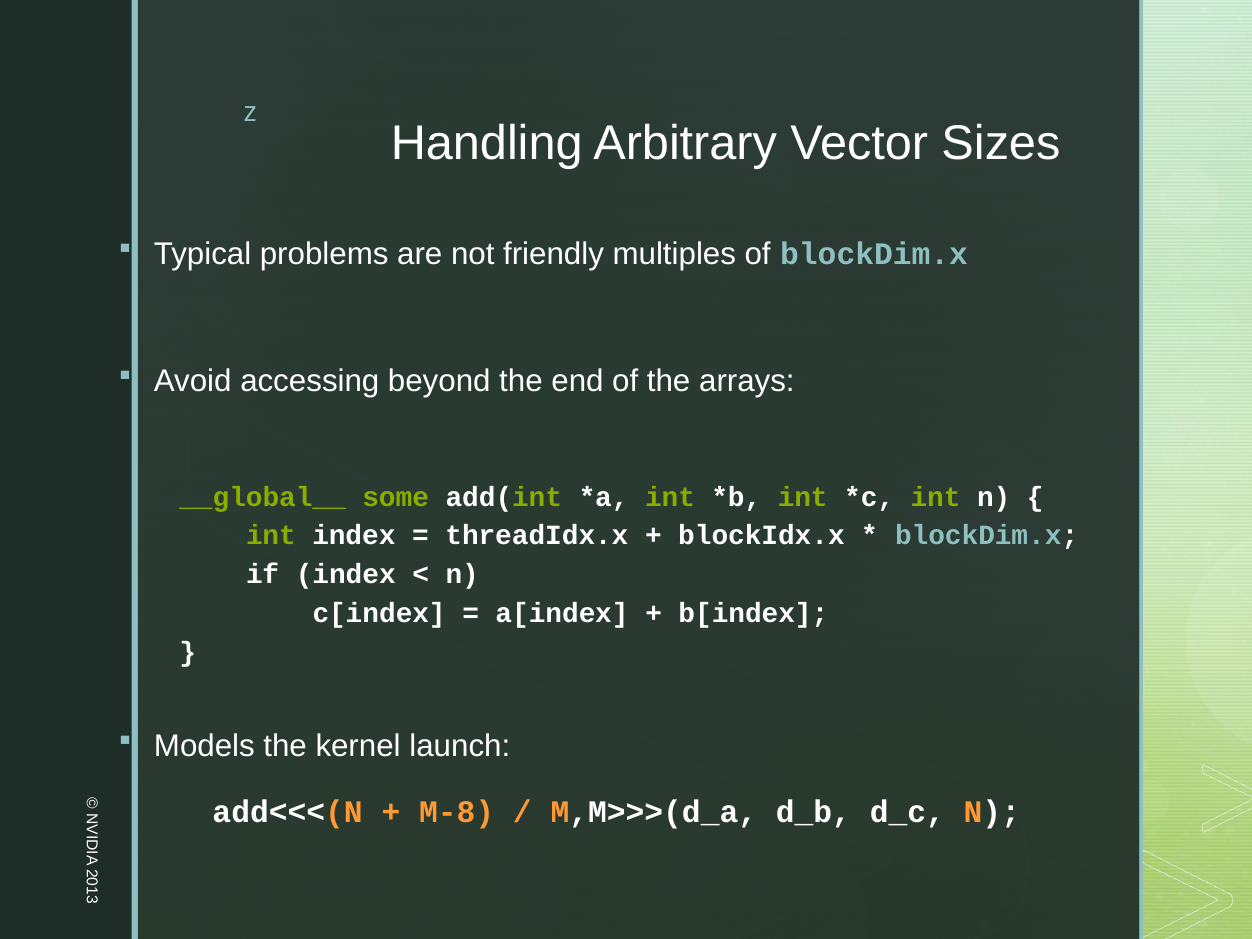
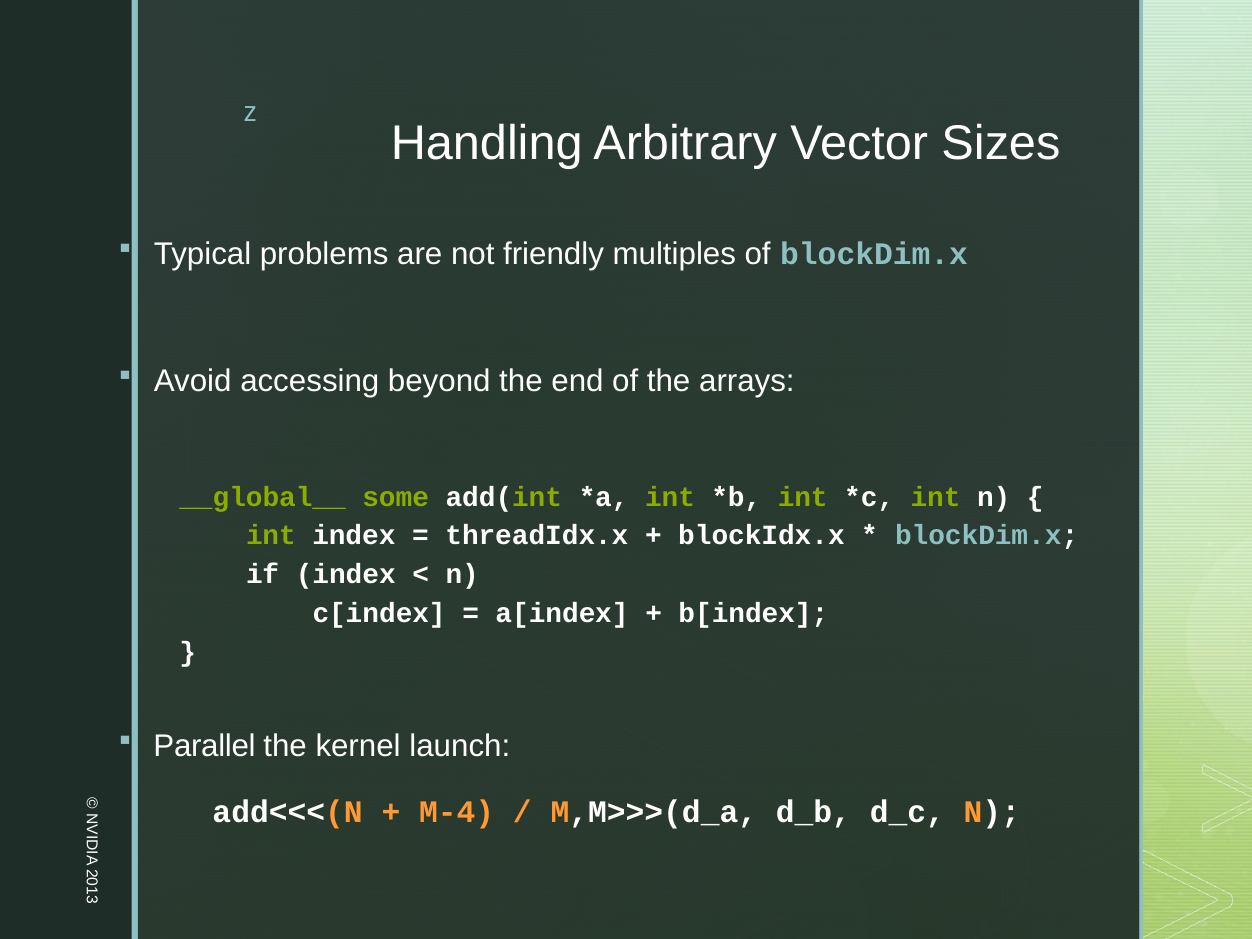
Models: Models -> Parallel
M-8: M-8 -> M-4
